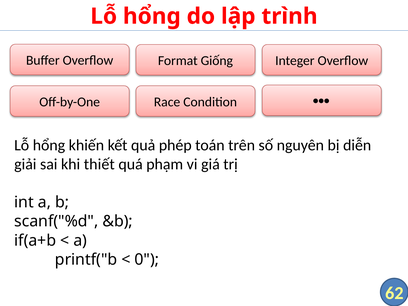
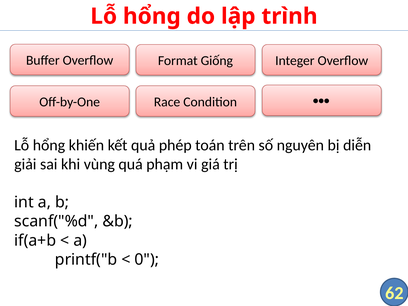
thiết: thiết -> vùng
